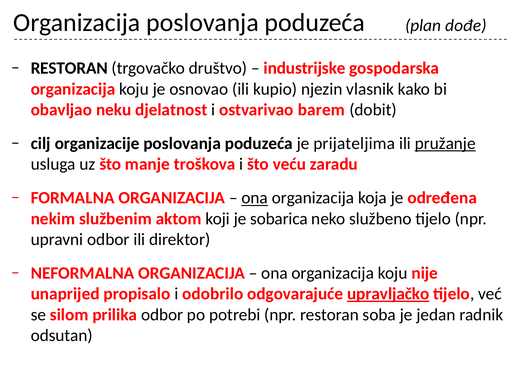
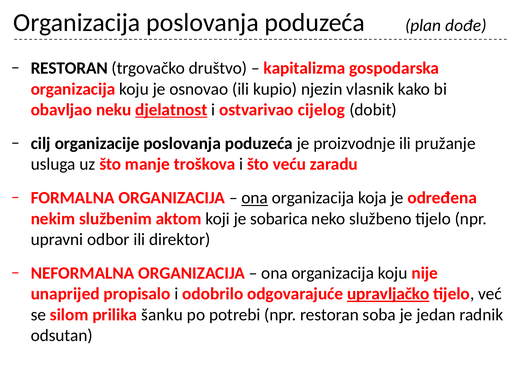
industrijske: industrijske -> kapitalizma
djelatnost underline: none -> present
barem: barem -> cijelog
prijateljima: prijateljima -> proizvodnje
pružanje underline: present -> none
prilika odbor: odbor -> šanku
